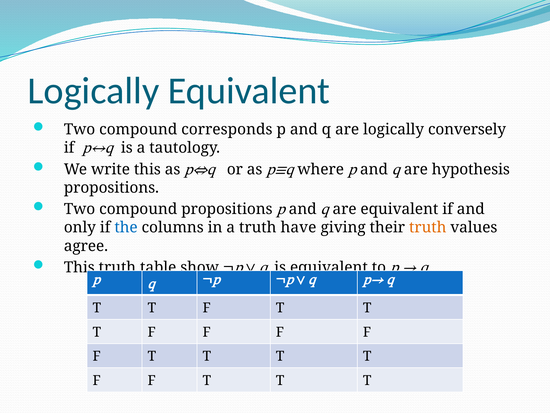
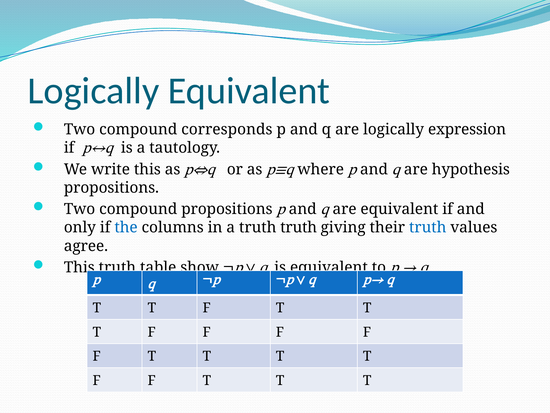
conversely: conversely -> expression
have at (298, 227): have -> truth
truth at (428, 227) colour: orange -> blue
